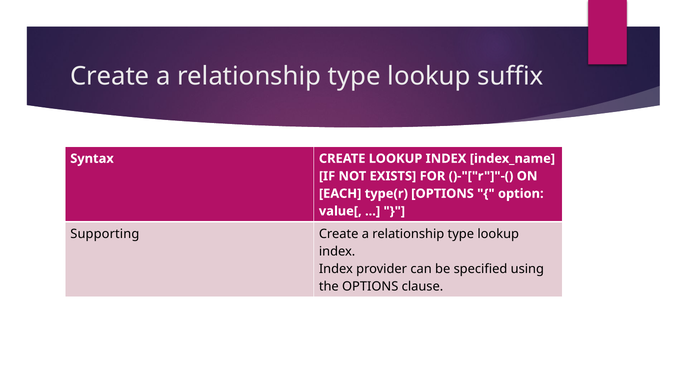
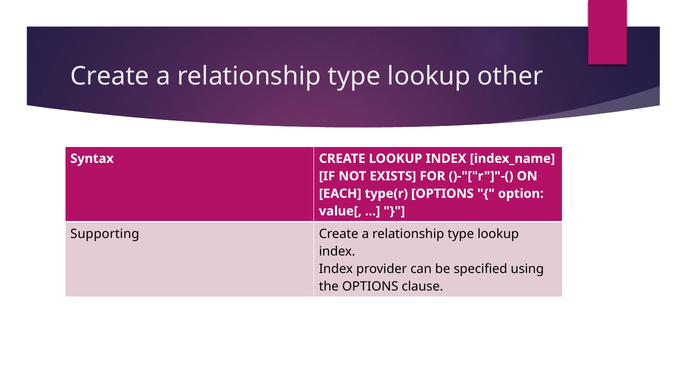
suffix: suffix -> other
